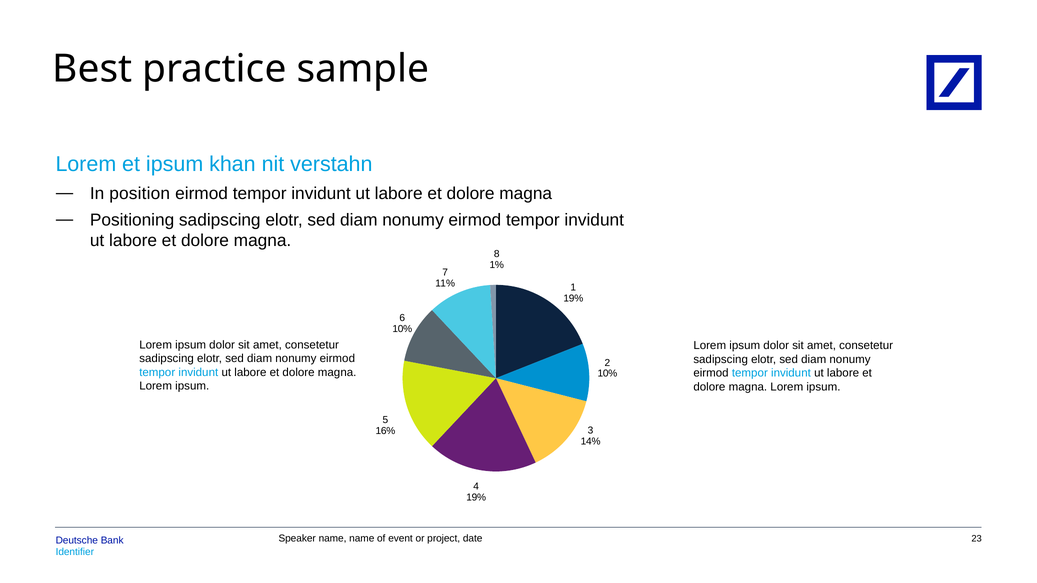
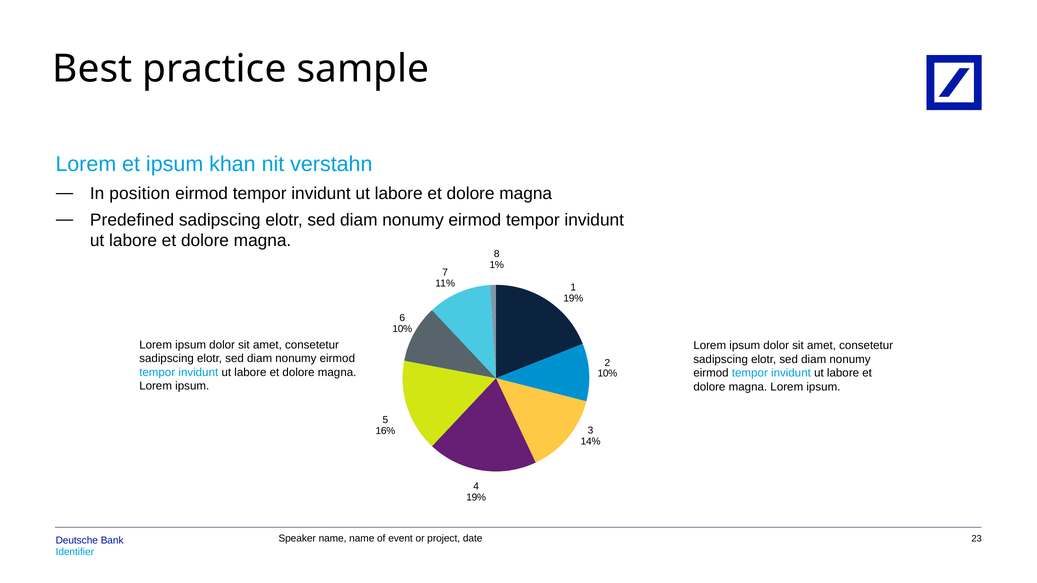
Positioning: Positioning -> Predefined
